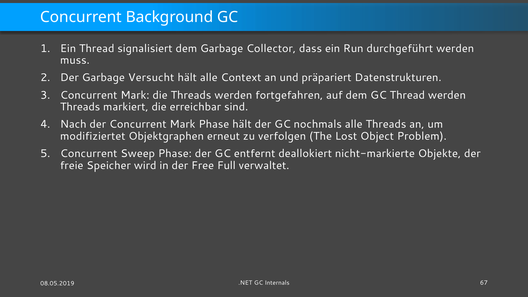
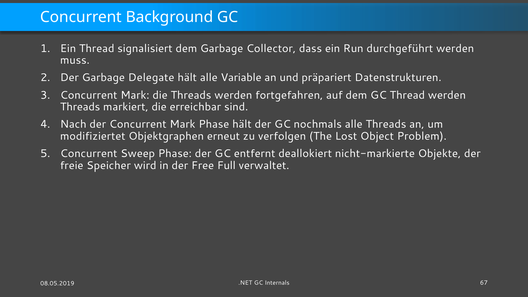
Versucht: Versucht -> Delegate
Context: Context -> Variable
